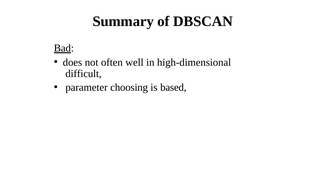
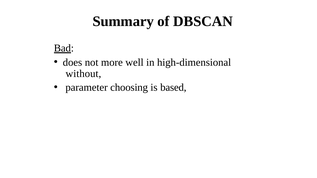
often: often -> more
difficult: difficult -> without
